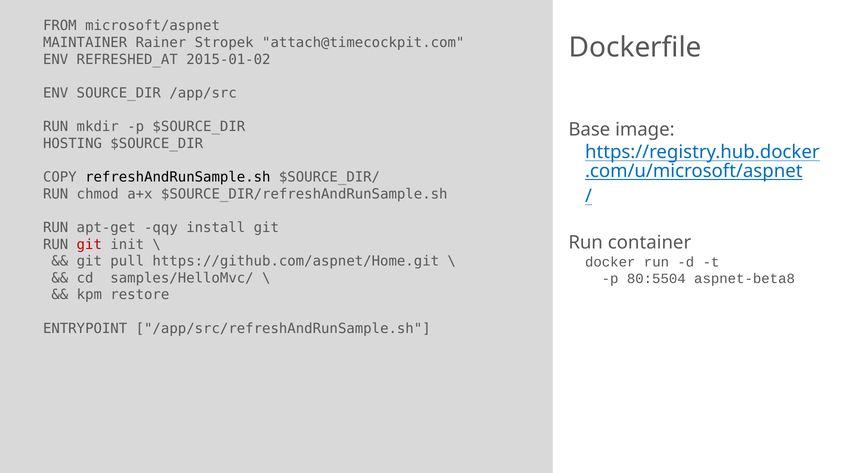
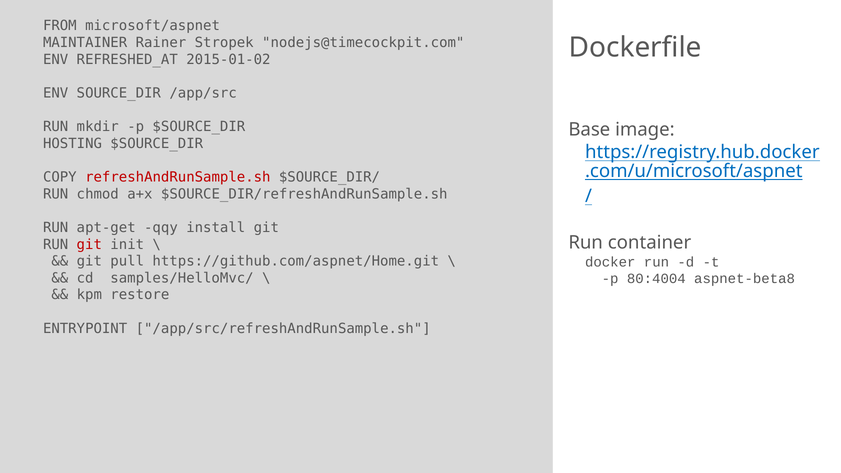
attach@timecockpit.com: attach@timecockpit.com -> nodejs@timecockpit.com
refreshAndRunSample.sh colour: black -> red
80:5504: 80:5504 -> 80:4004
